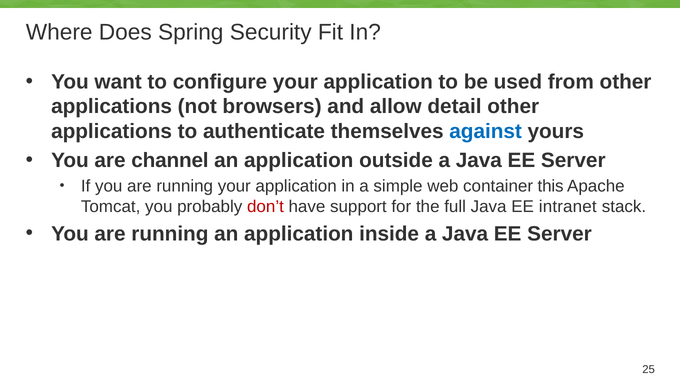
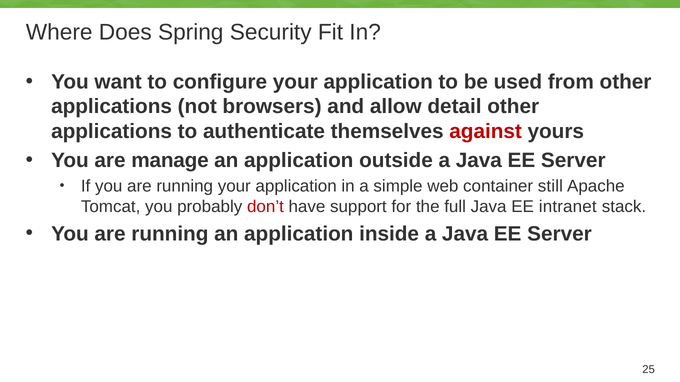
against colour: blue -> red
channel: channel -> manage
this: this -> still
